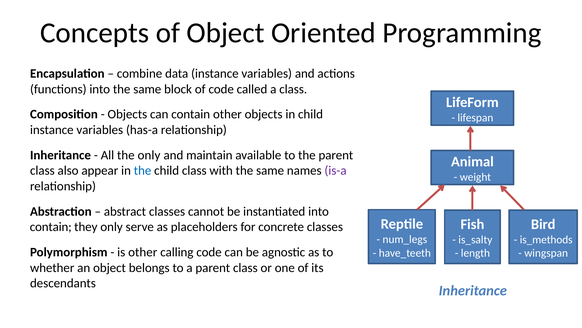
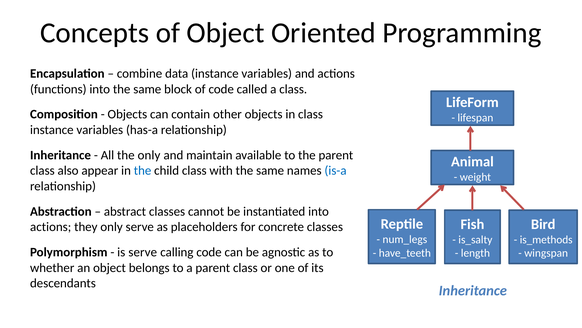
in child: child -> class
is-a colour: purple -> blue
contain at (51, 227): contain -> actions
is other: other -> serve
